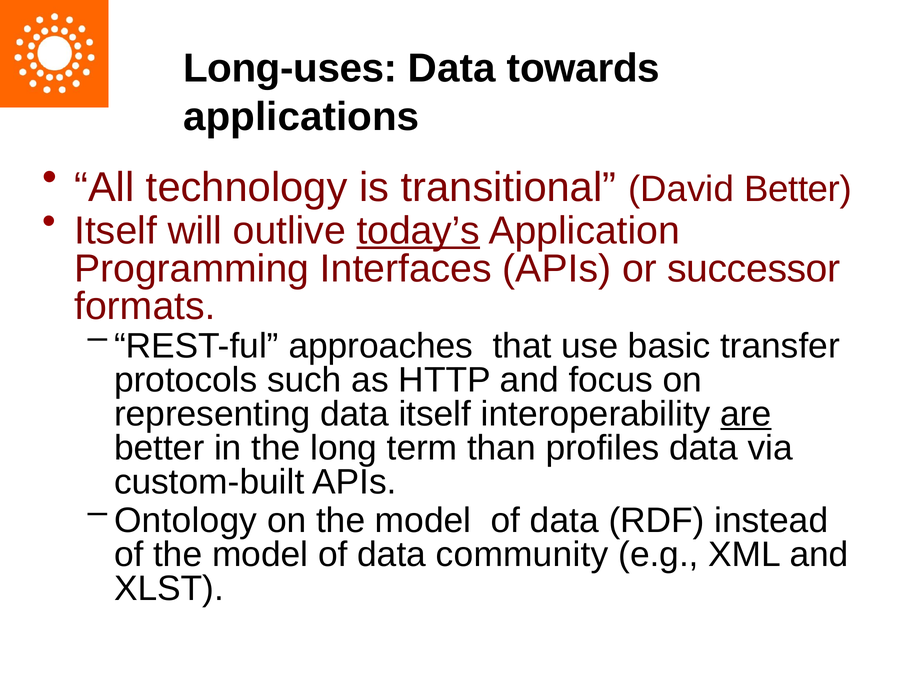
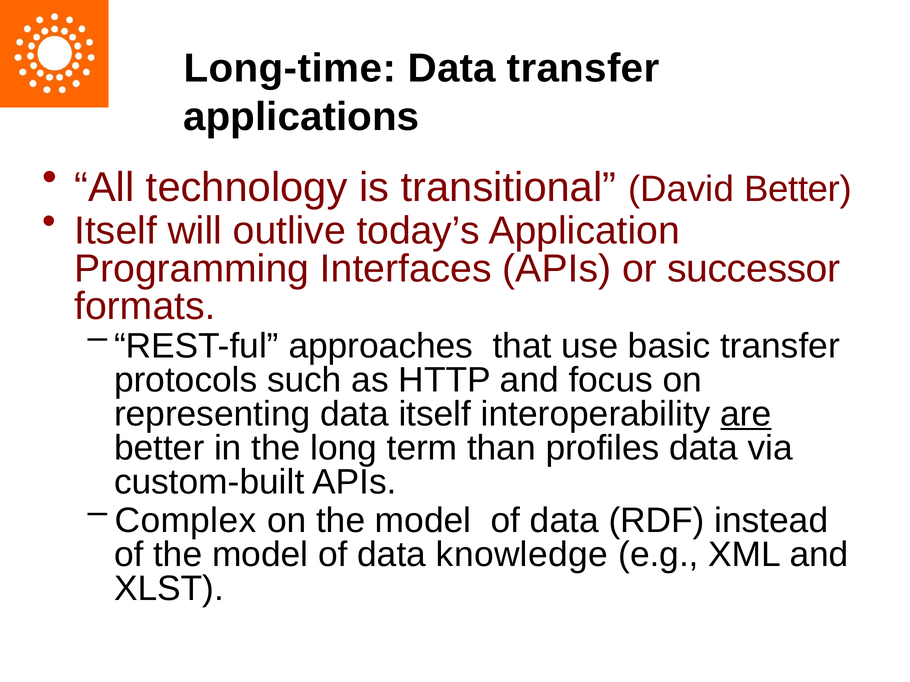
Long-uses: Long-uses -> Long-time
Data towards: towards -> transfer
today’s underline: present -> none
Ontology: Ontology -> Complex
community: community -> knowledge
